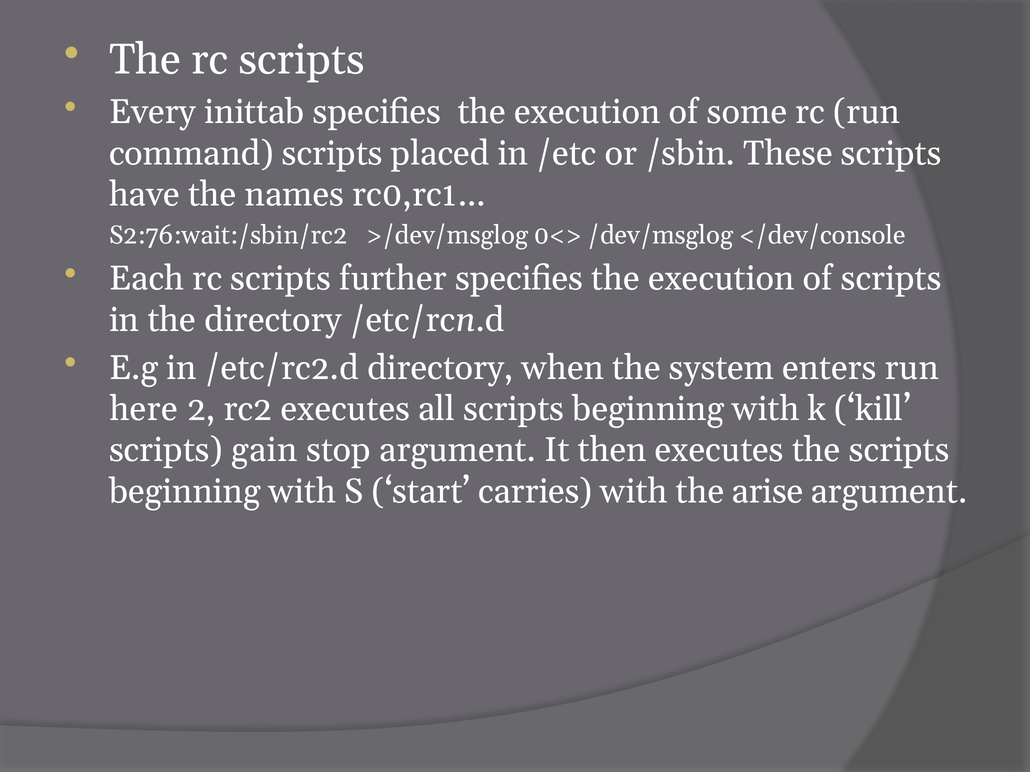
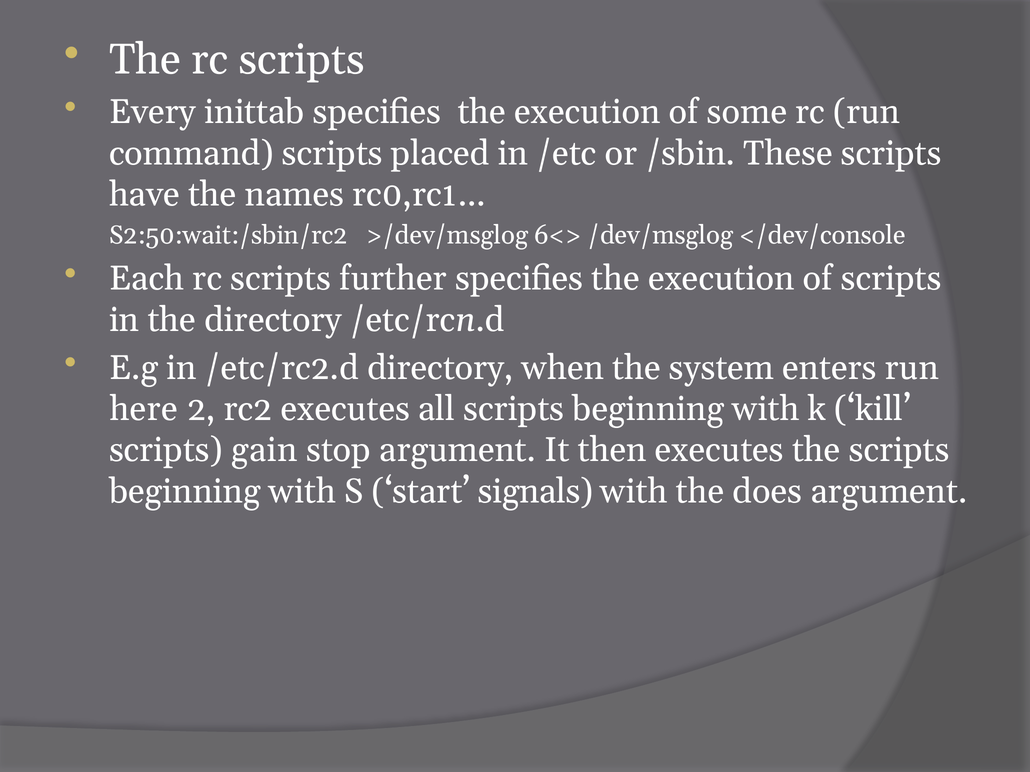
S2:76:wait:/sbin/rc2: S2:76:wait:/sbin/rc2 -> S2:50:wait:/sbin/rc2
0<>: 0<> -> 6<>
carries: carries -> signals
arise: arise -> does
